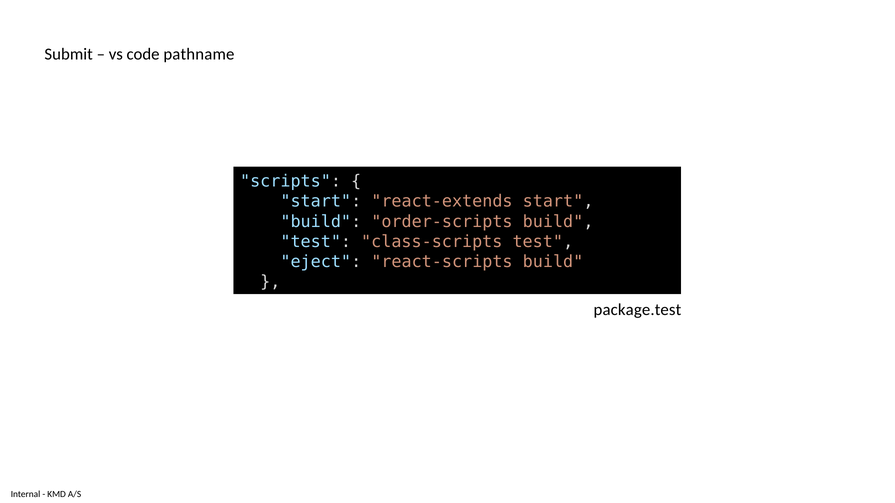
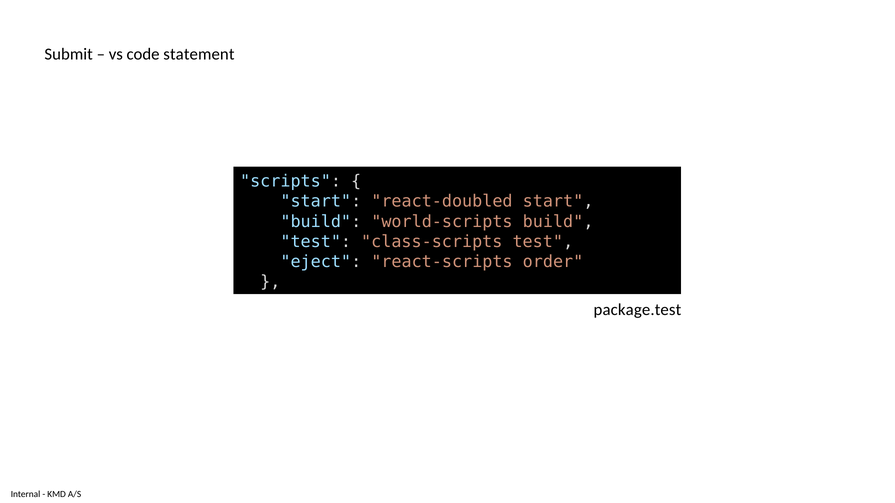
pathname: pathname -> statement
react-extends: react-extends -> react-doubled
order-scripts: order-scripts -> world-scripts
react-scripts build: build -> order
